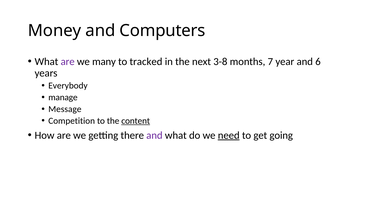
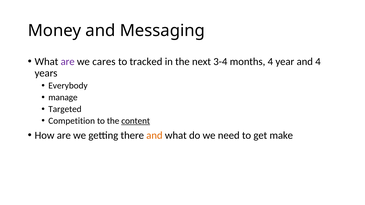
Computers: Computers -> Messaging
many: many -> cares
3-8: 3-8 -> 3-4
months 7: 7 -> 4
and 6: 6 -> 4
Message: Message -> Targeted
and at (154, 136) colour: purple -> orange
need underline: present -> none
going: going -> make
